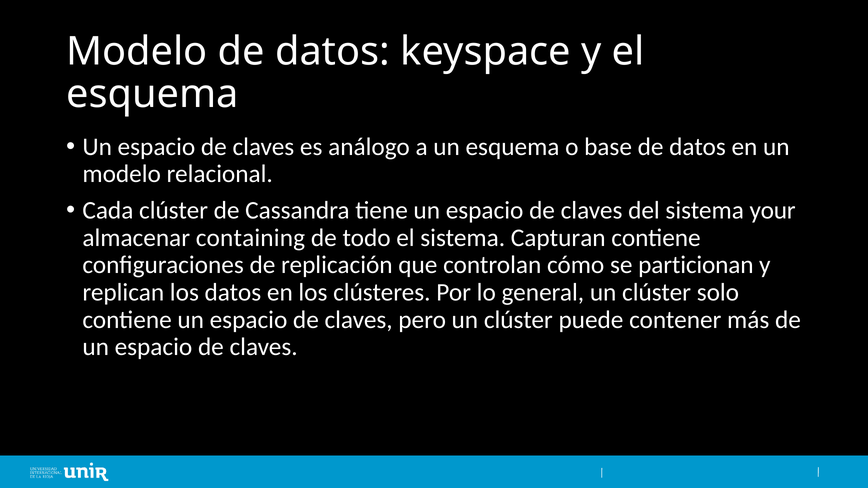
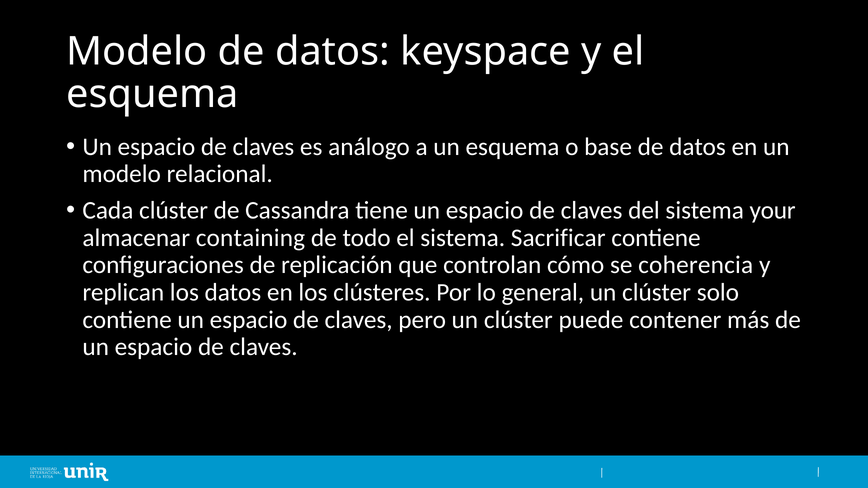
Capturan: Capturan -> Sacrificar
particionan: particionan -> coherencia
